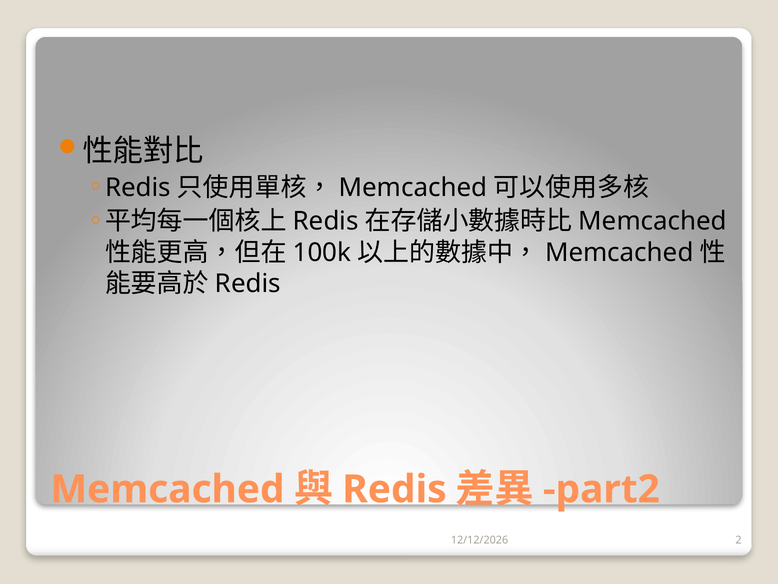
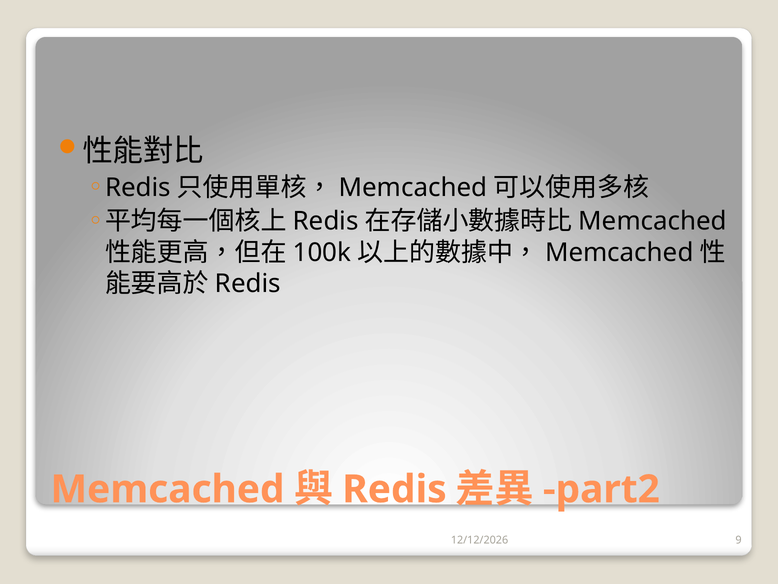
2: 2 -> 9
